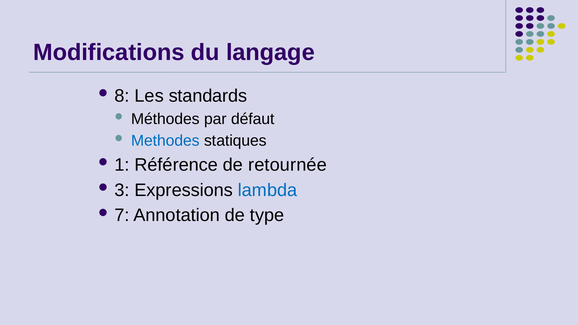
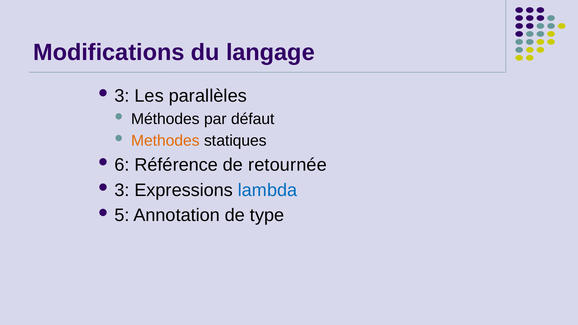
8 at (122, 96): 8 -> 3
standards: standards -> parallèles
Methodes colour: blue -> orange
1: 1 -> 6
7: 7 -> 5
